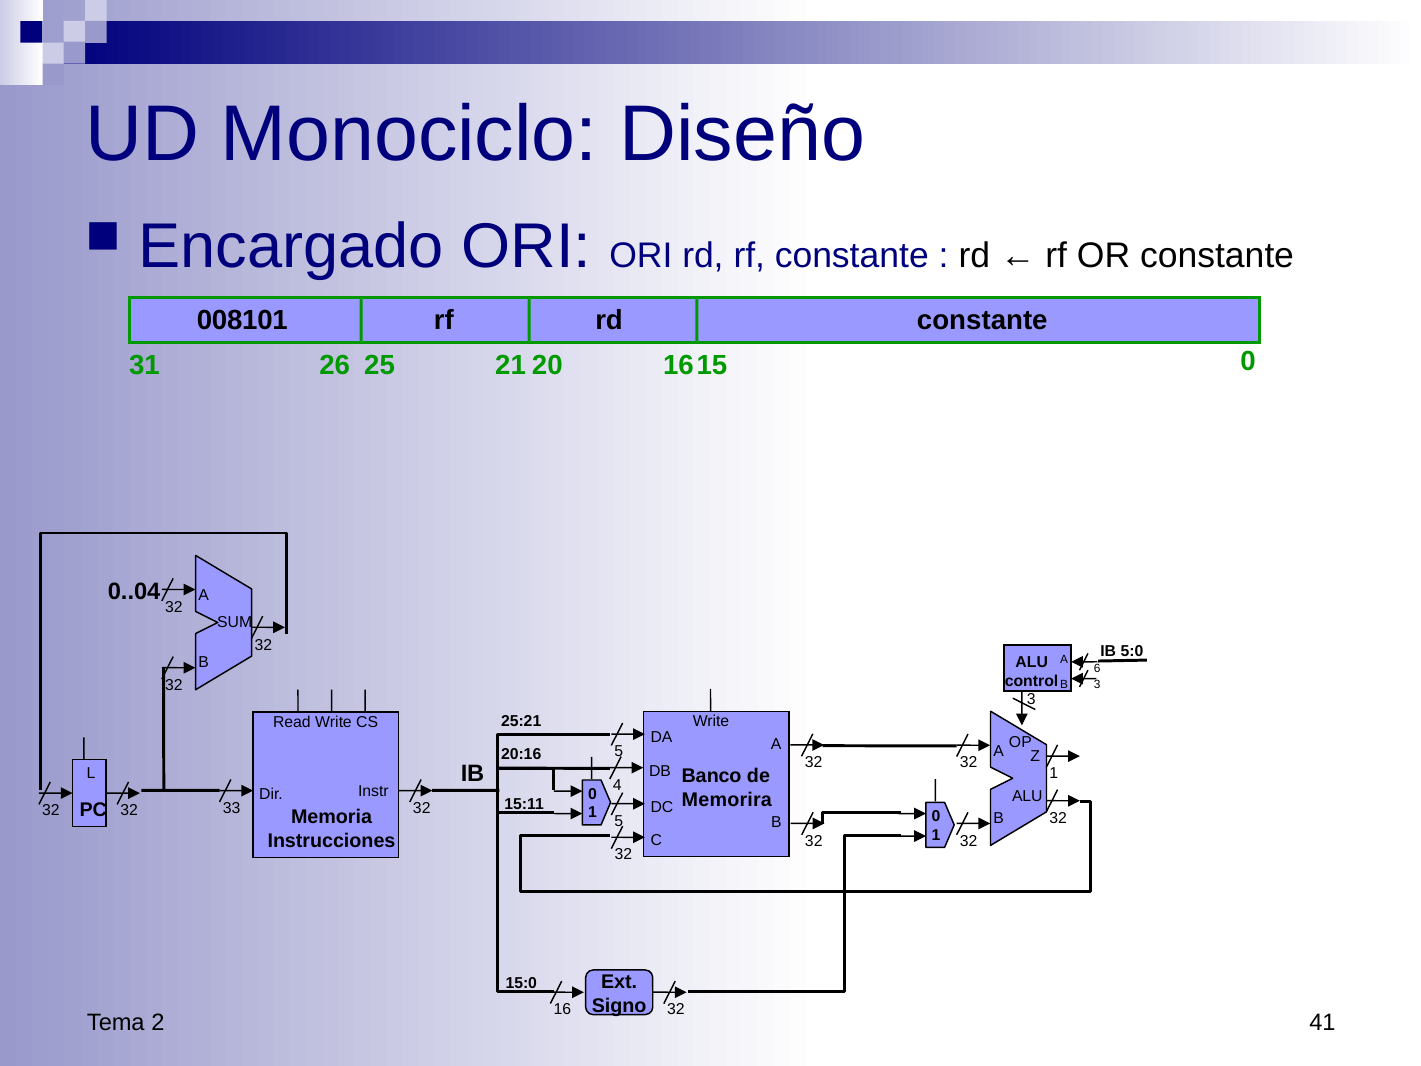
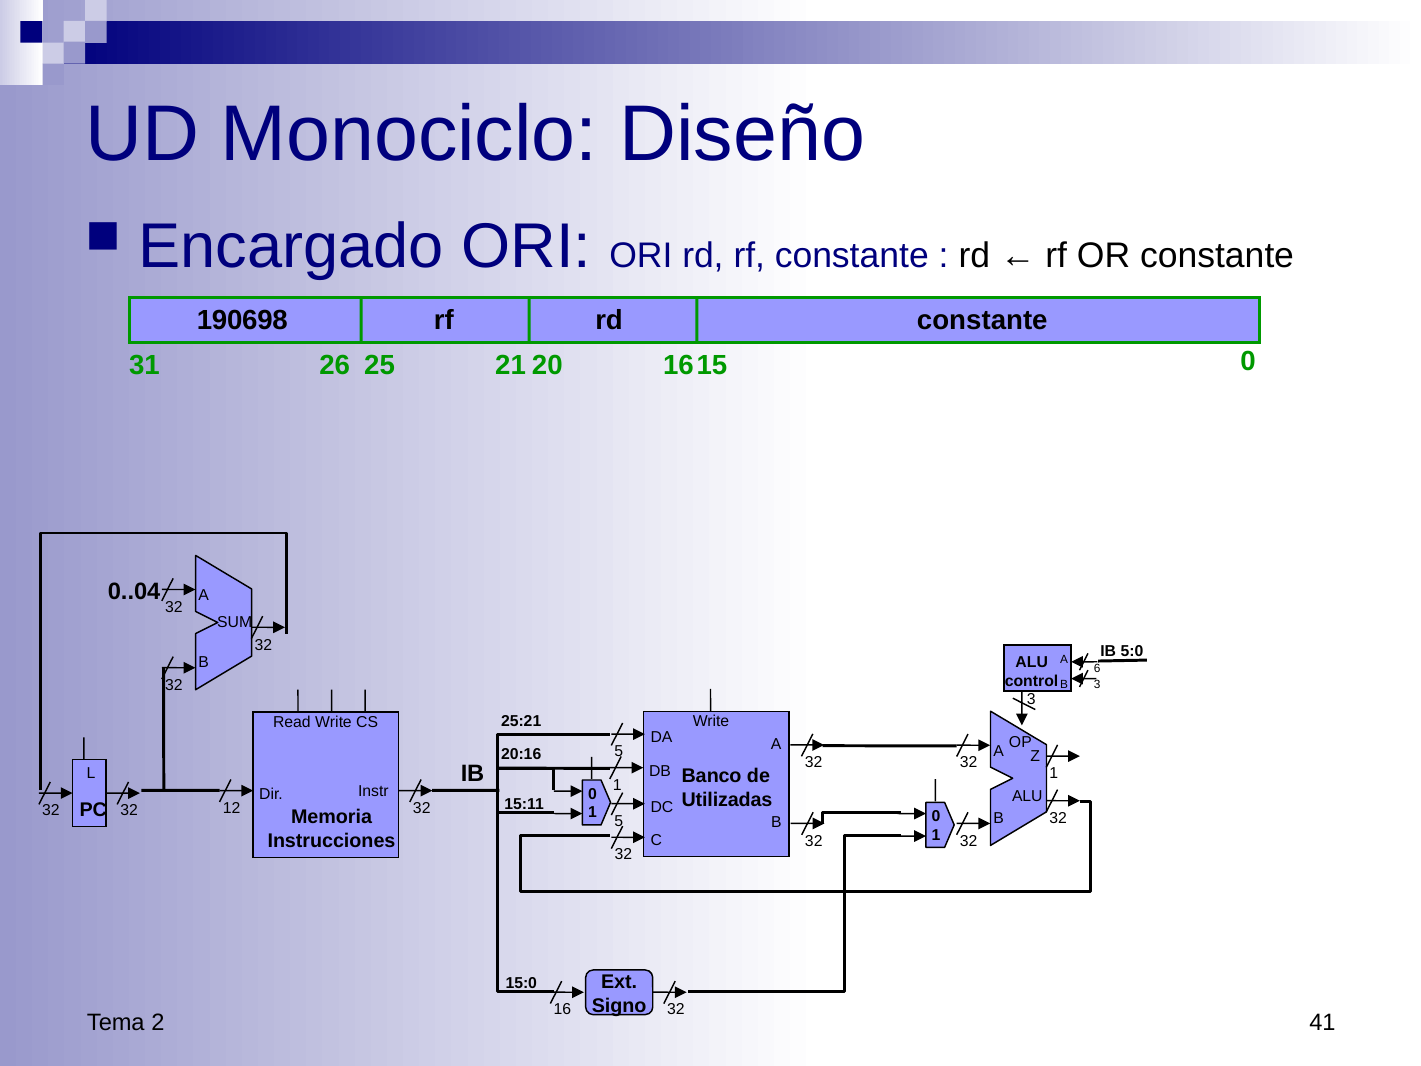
008101: 008101 -> 190698
IB 4: 4 -> 1
Memorira: Memorira -> Utilizadas
33: 33 -> 12
